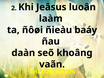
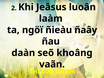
ñôøi: ñôøi -> ngöï
baáy: baáy -> ñaây
